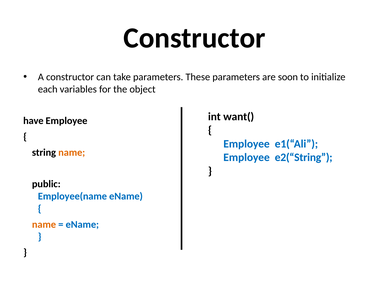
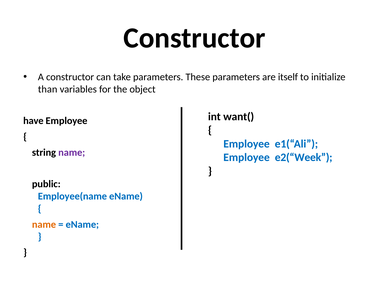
soon: soon -> itself
each: each -> than
name at (72, 152) colour: orange -> purple
e2(“String: e2(“String -> e2(“Week
